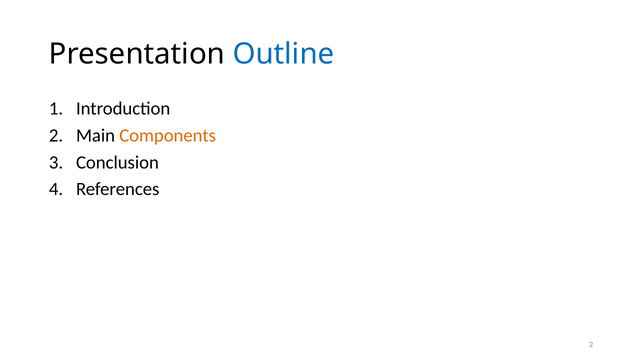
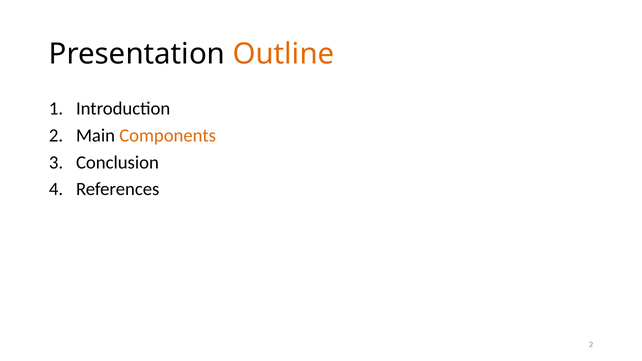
Outline colour: blue -> orange
